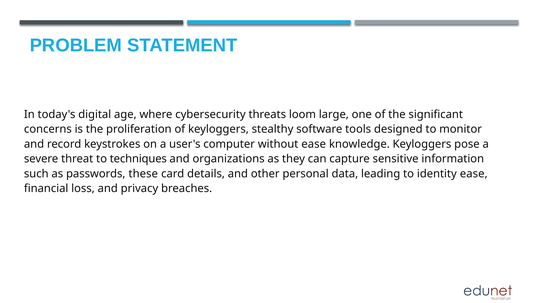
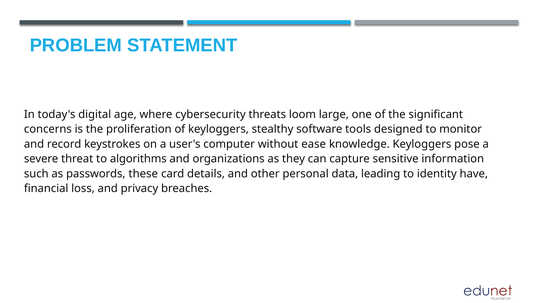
techniques: techniques -> algorithms
identity ease: ease -> have
